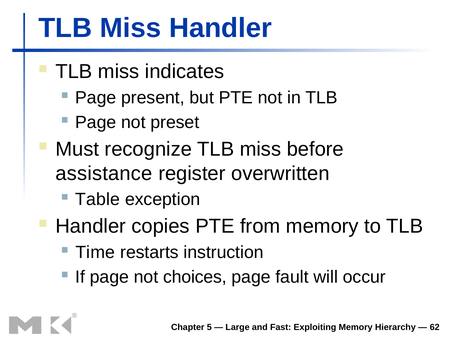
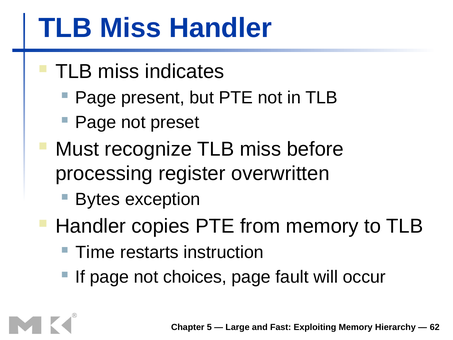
assistance: assistance -> processing
Table: Table -> Bytes
